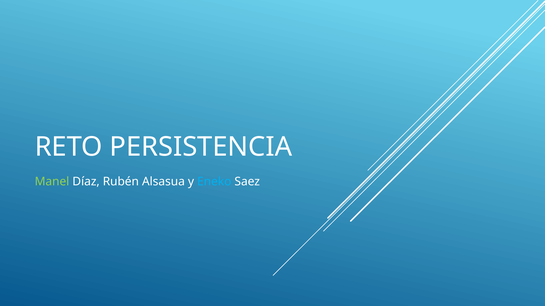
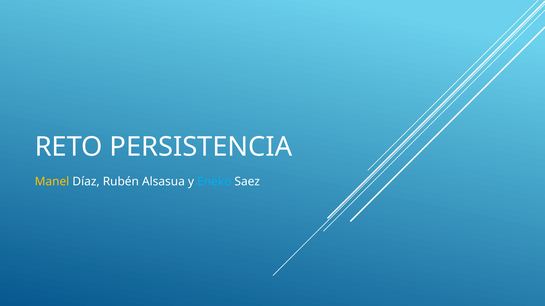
Manel colour: light green -> yellow
